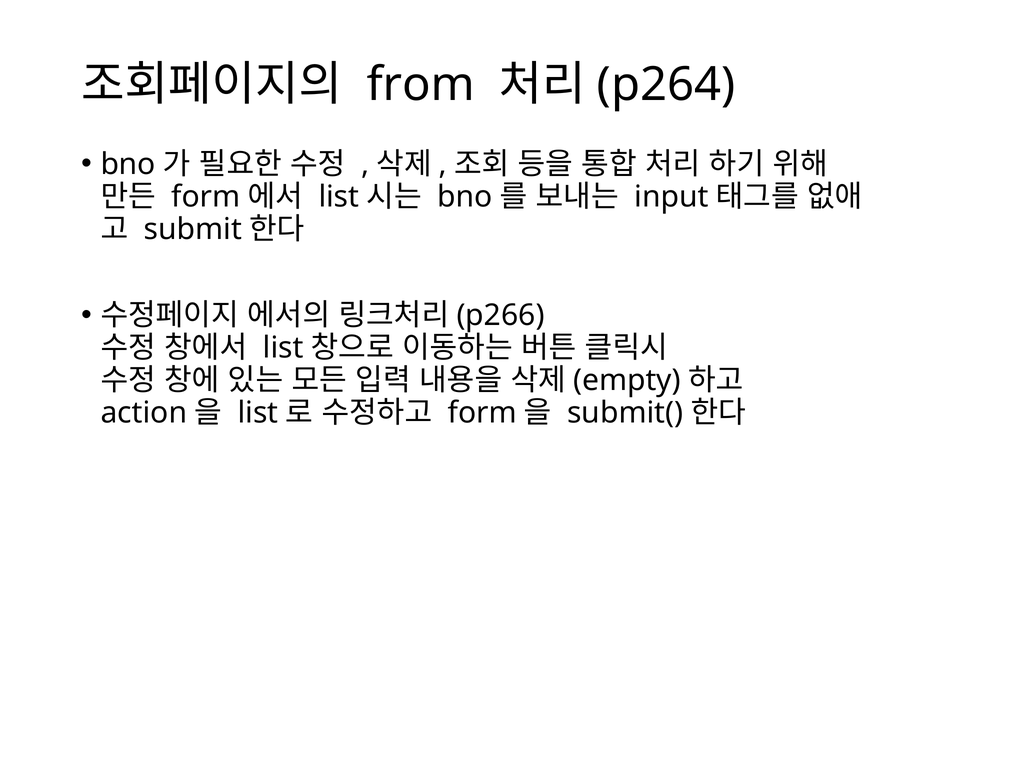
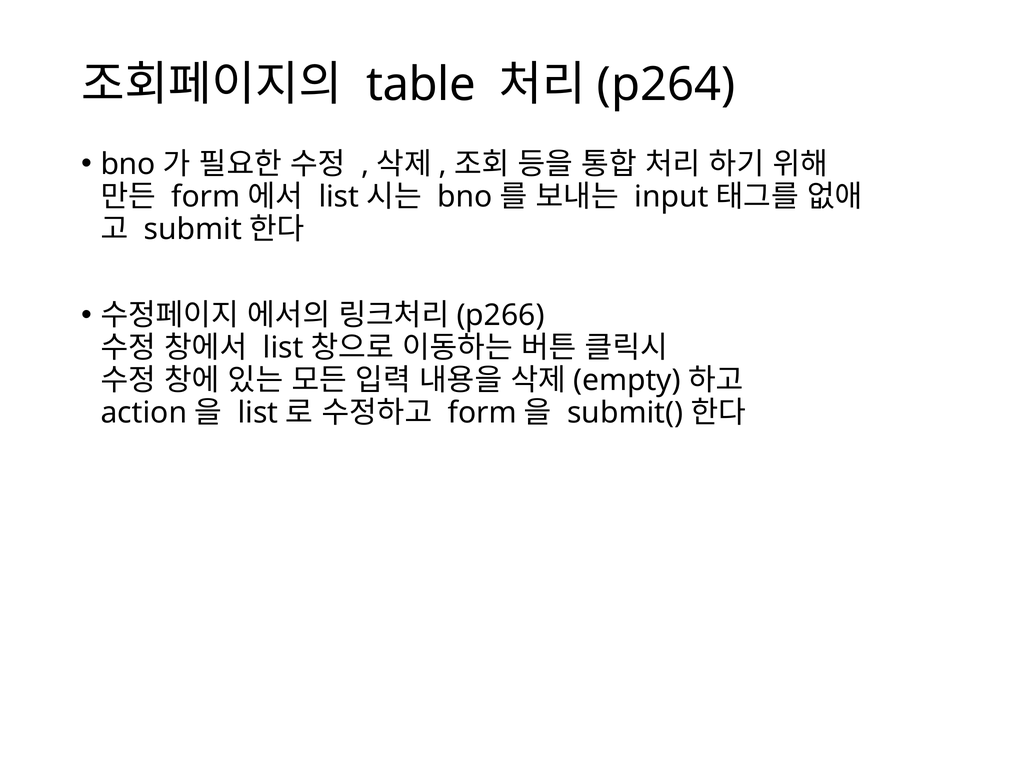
from: from -> table
